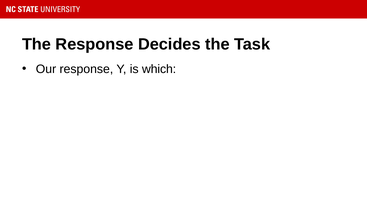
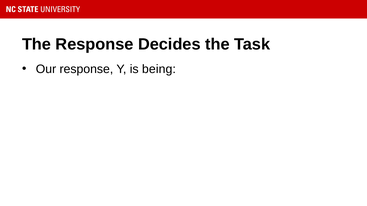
which: which -> being
